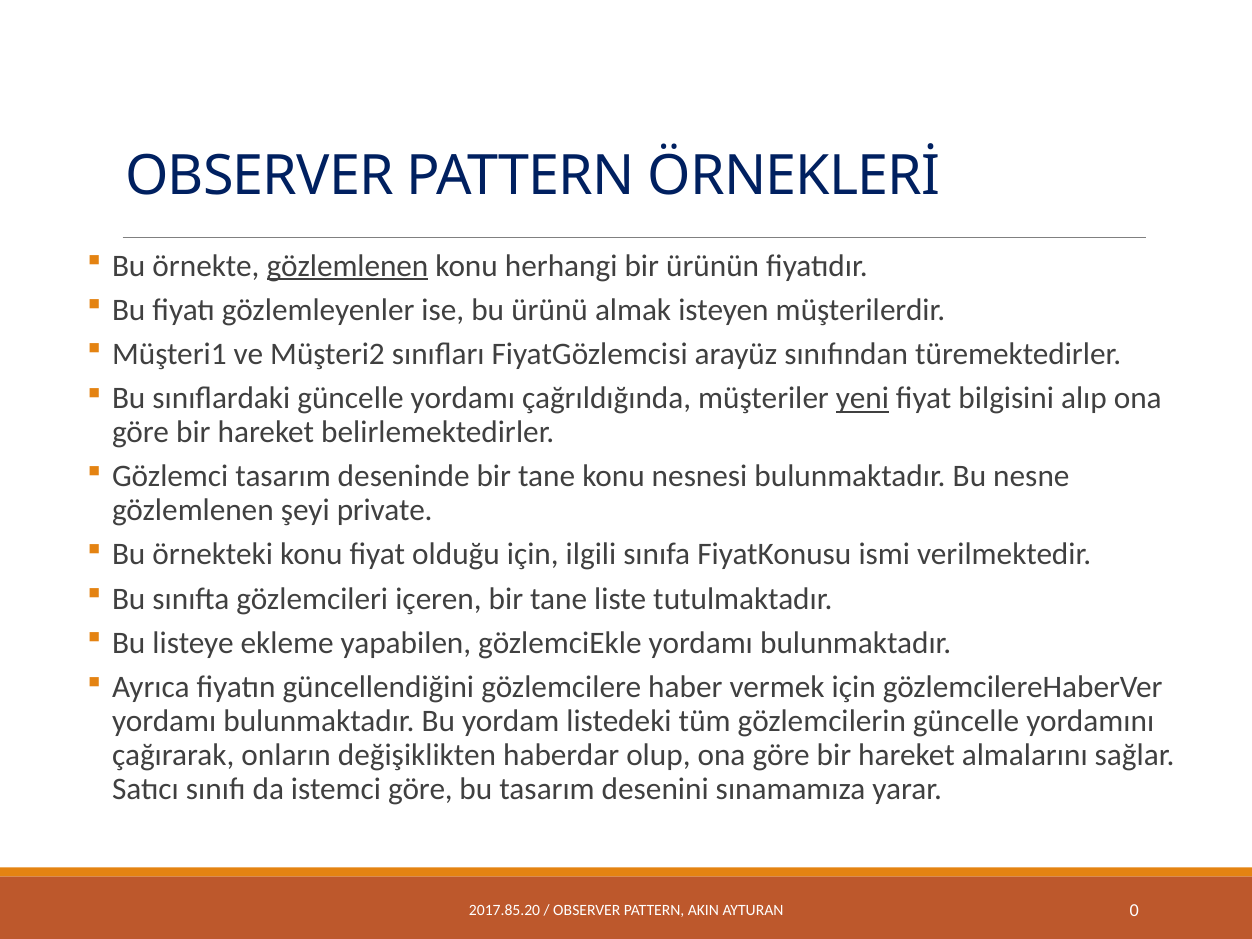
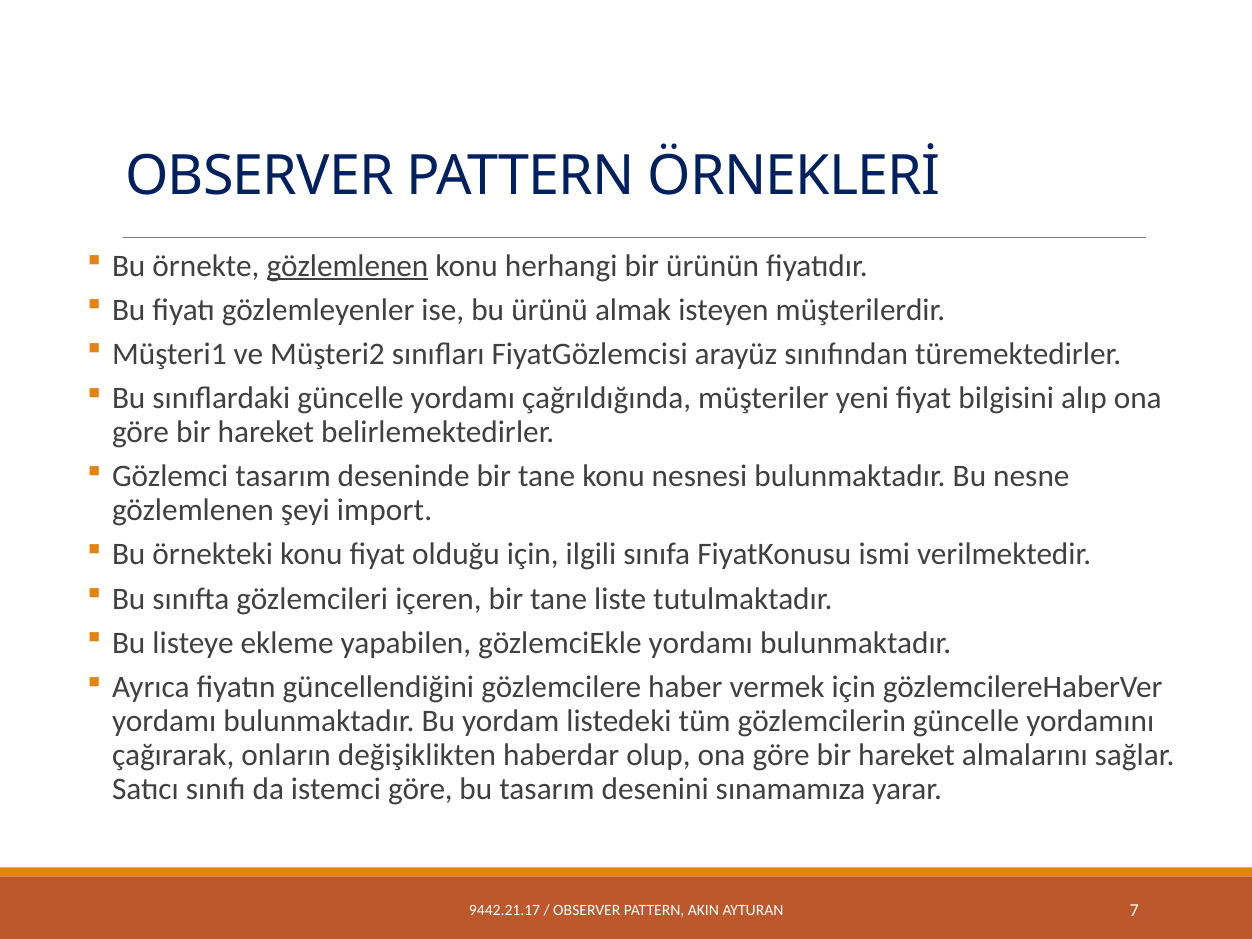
yeni underline: present -> none
private: private -> import
2017.85.20: 2017.85.20 -> 9442.21.17
0: 0 -> 7
